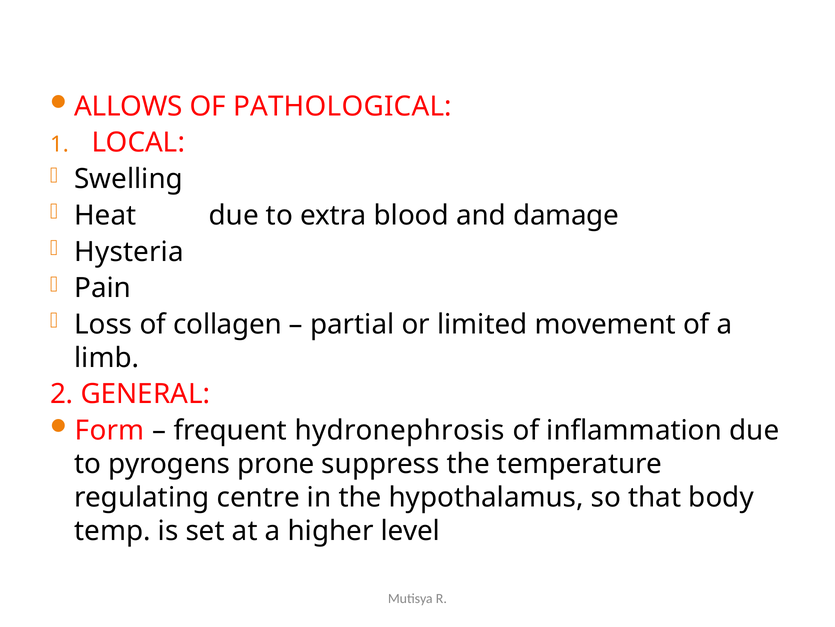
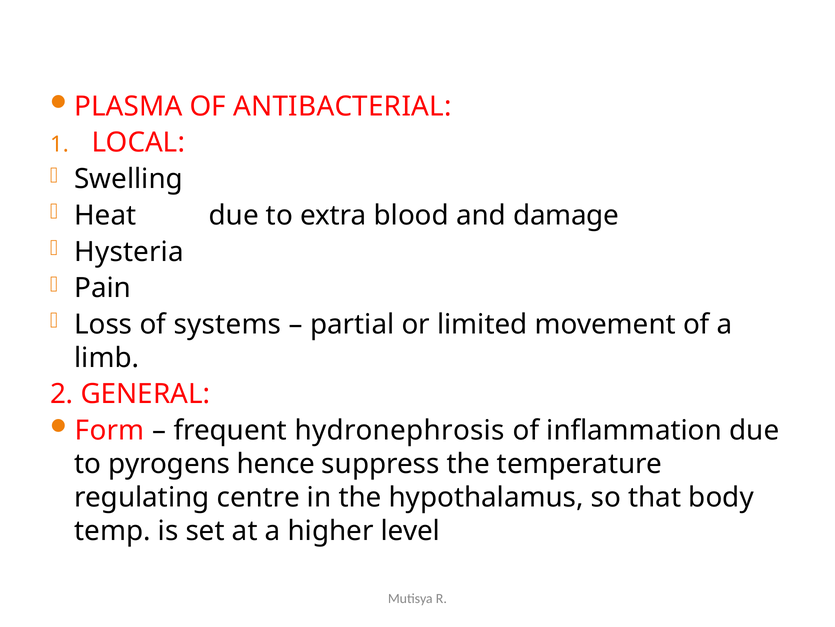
ALLOWS: ALLOWS -> PLASMA
PATHOLOGICAL: PATHOLOGICAL -> ANTIBACTERIAL
collagen: collagen -> systems
prone: prone -> hence
